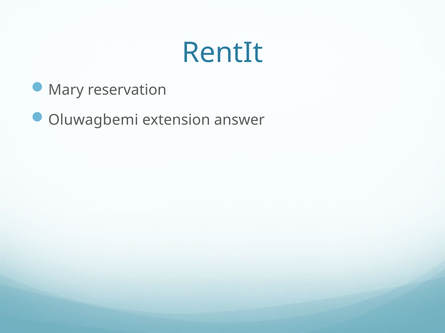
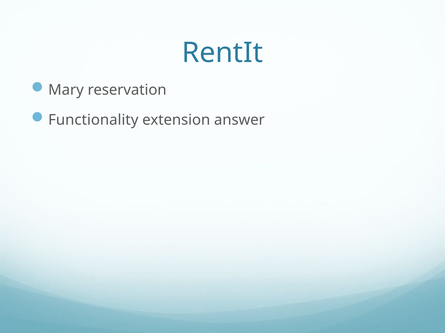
Oluwagbemi: Oluwagbemi -> Functionality
